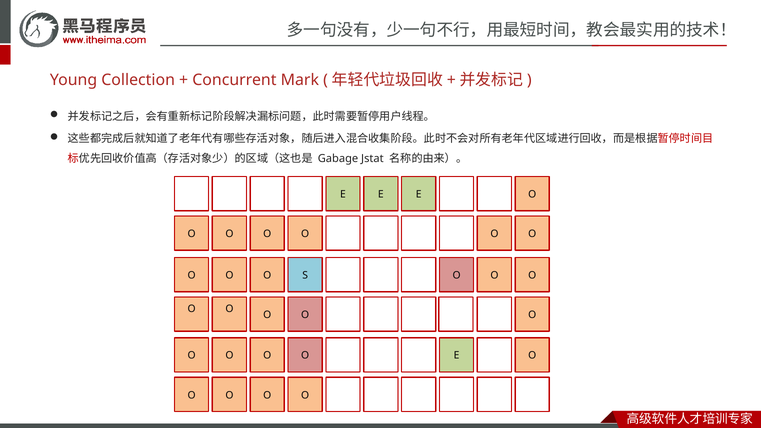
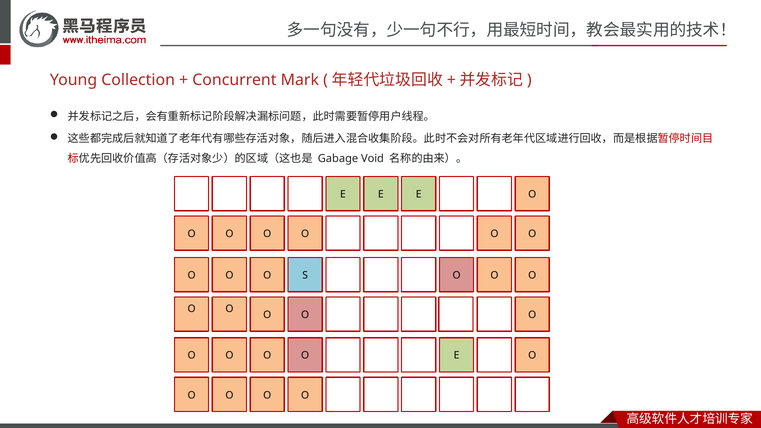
Jstat: Jstat -> Void
